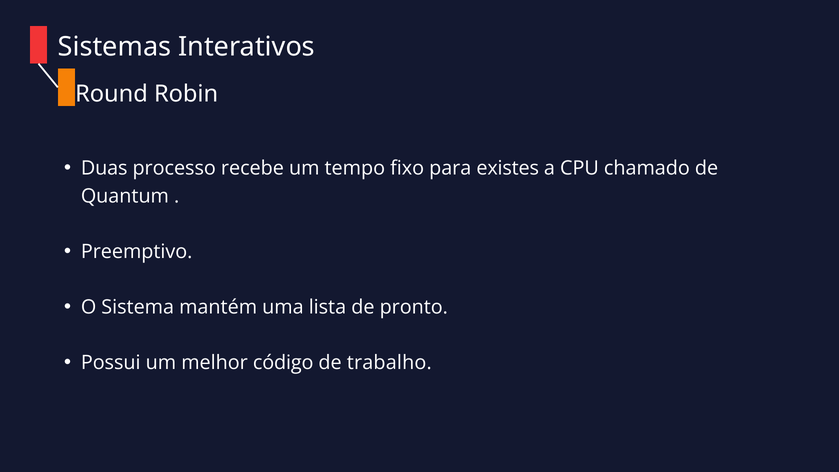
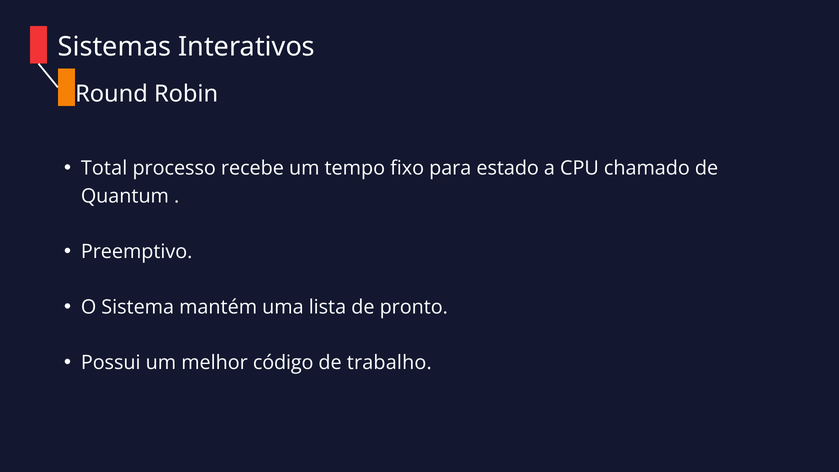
Duas: Duas -> Total
existes: existes -> estado
